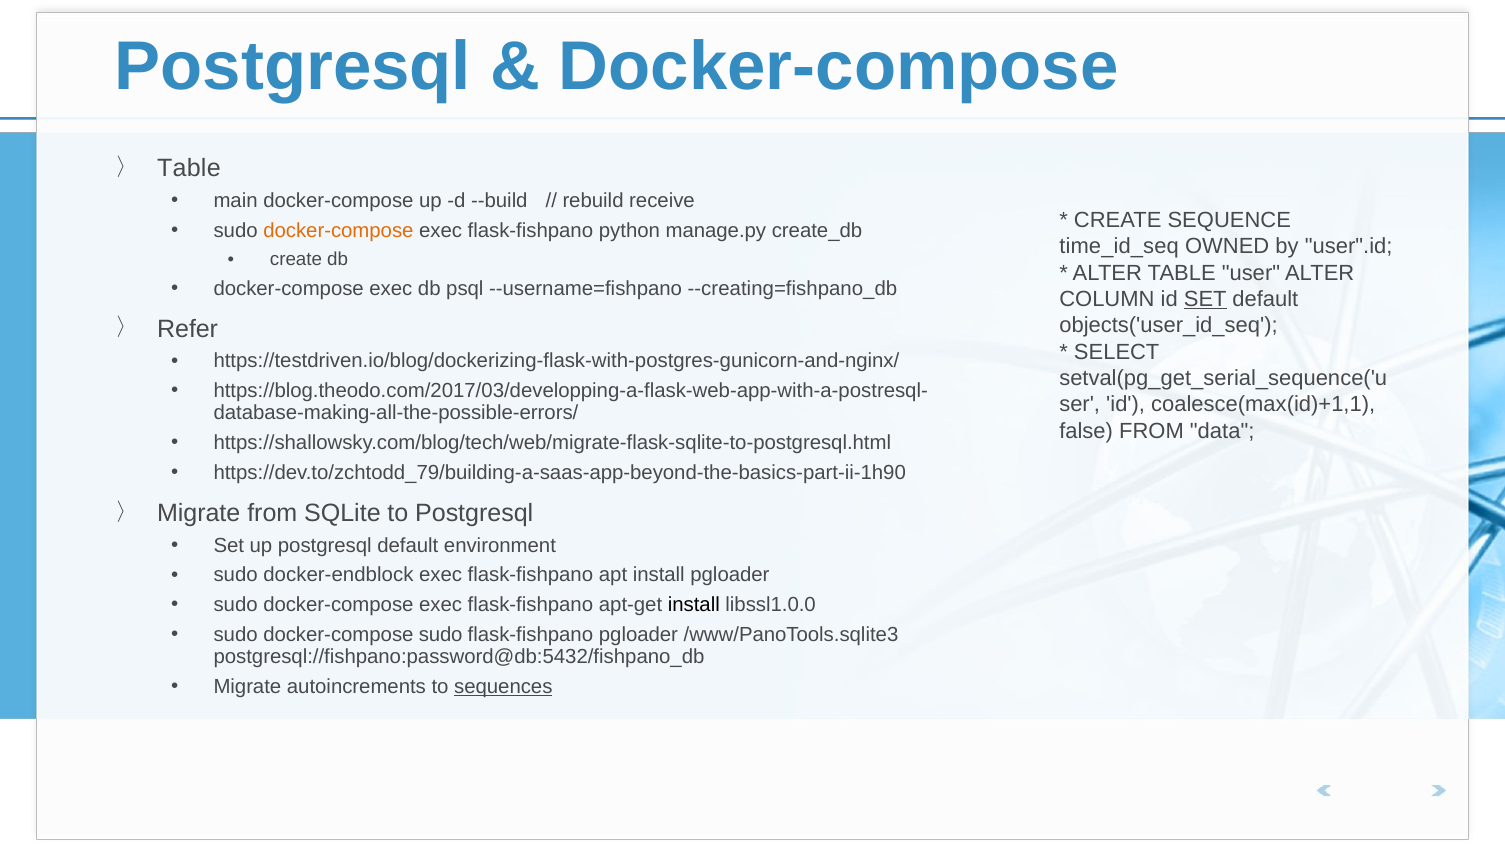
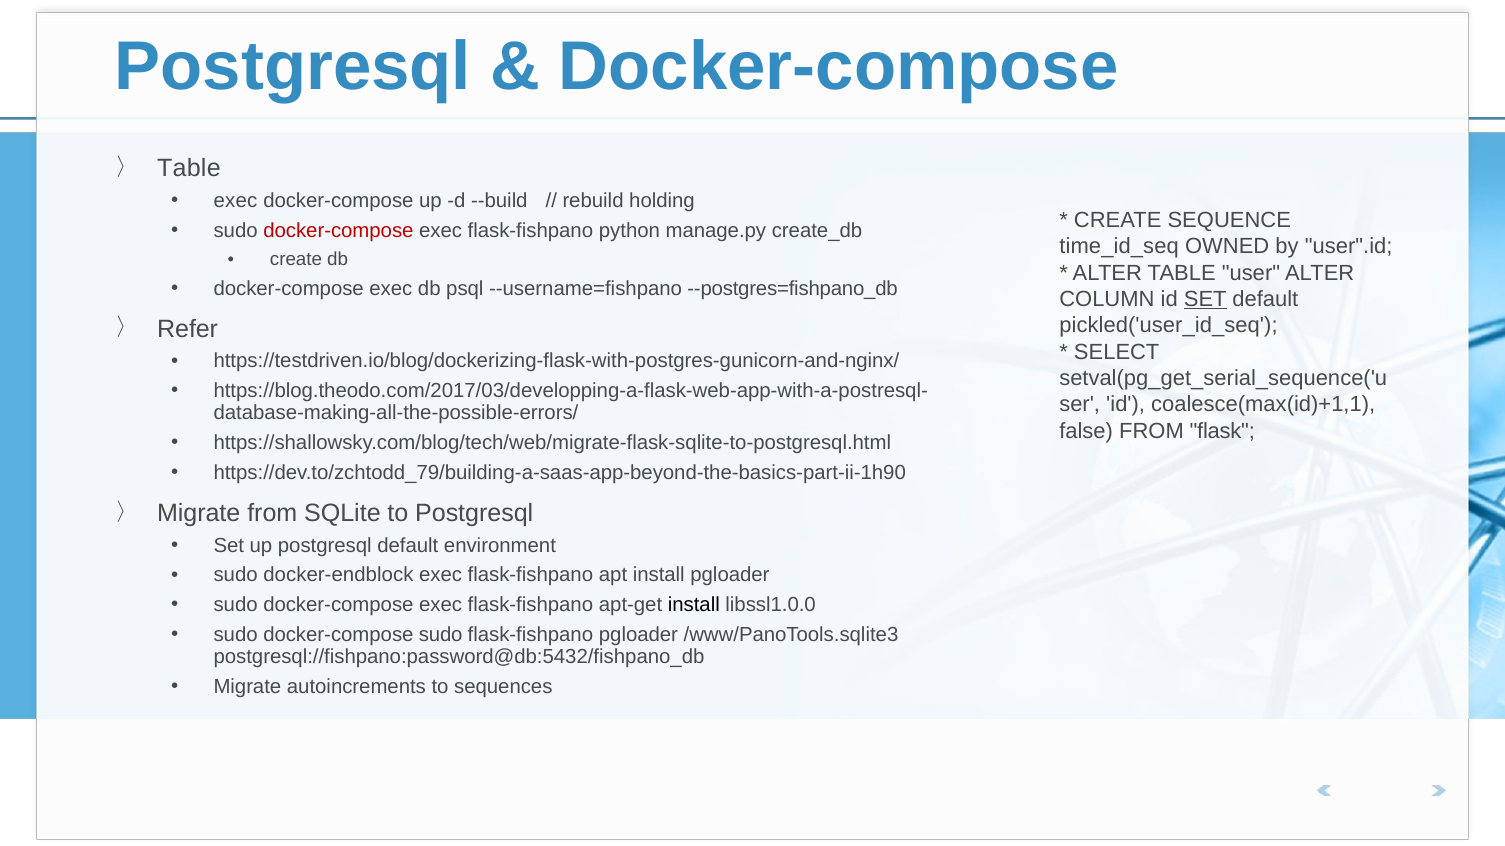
main at (236, 201): main -> exec
receive: receive -> holding
docker-compose at (338, 231) colour: orange -> red
--creating=fishpano_db: --creating=fishpano_db -> --postgres=fishpano_db
objects('user_id_seq: objects('user_id_seq -> pickled('user_id_seq
data: data -> flask
sequences underline: present -> none
